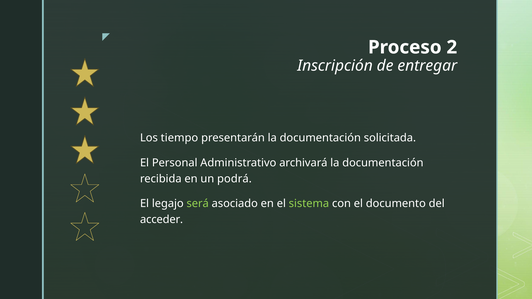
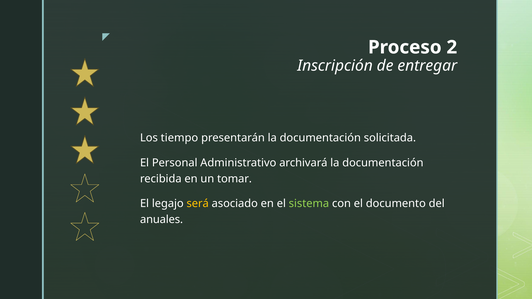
podrá: podrá -> tomar
será colour: light green -> yellow
acceder: acceder -> anuales
